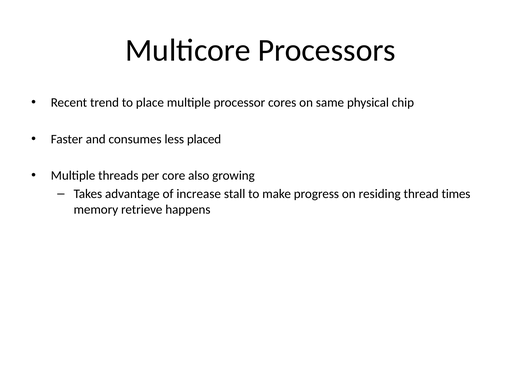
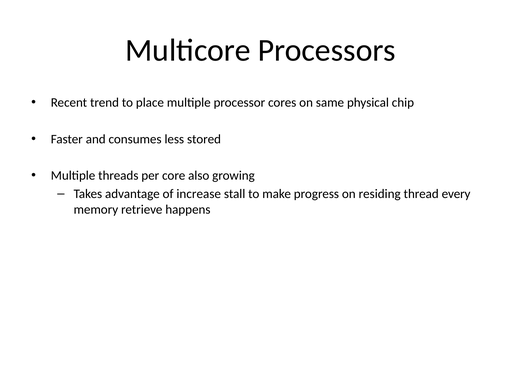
placed: placed -> stored
times: times -> every
